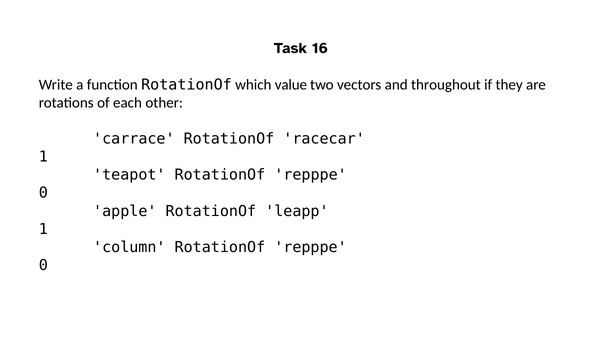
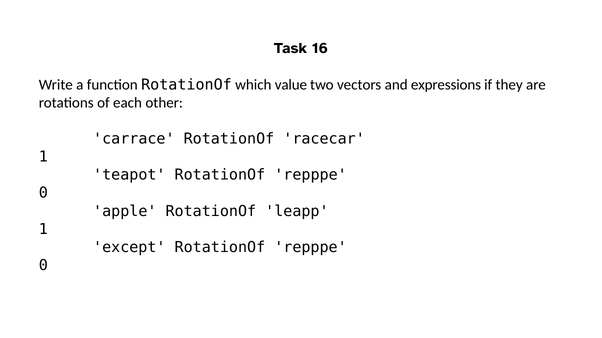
throughout: throughout -> expressions
column: column -> except
